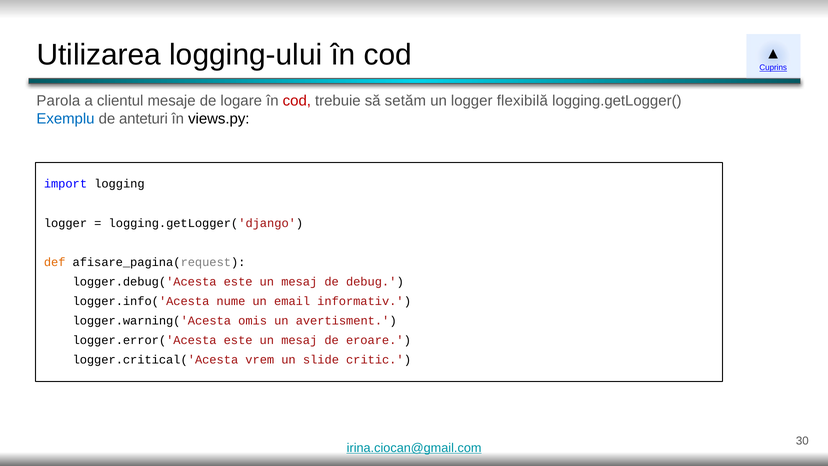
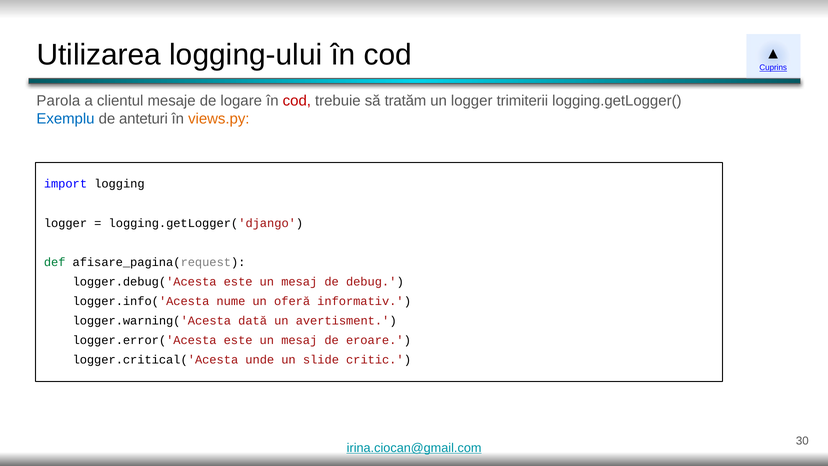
setăm: setăm -> tratăm
flexibilă: flexibilă -> trimiterii
views.py colour: black -> orange
def colour: orange -> green
email: email -> oferă
omis: omis -> dată
vrem: vrem -> unde
